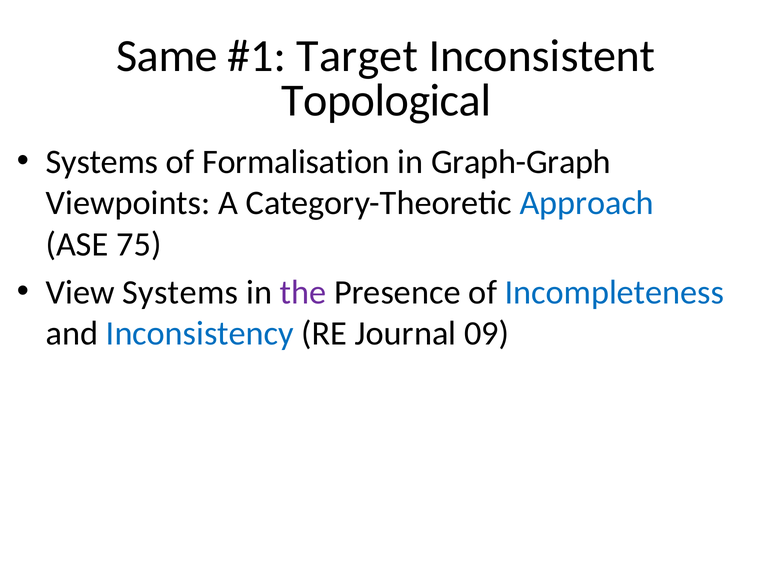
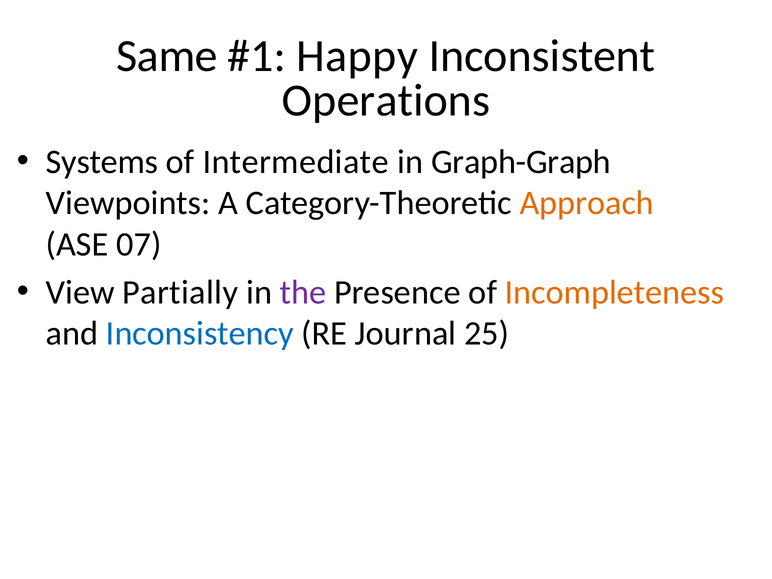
Target: Target -> Happy
Topological: Topological -> Operations
Formalisation: Formalisation -> Intermediate
Approach colour: blue -> orange
75: 75 -> 07
View Systems: Systems -> Partially
Incompleteness colour: blue -> orange
09: 09 -> 25
